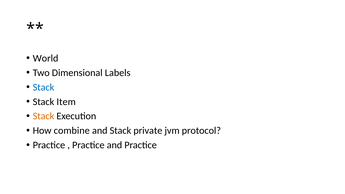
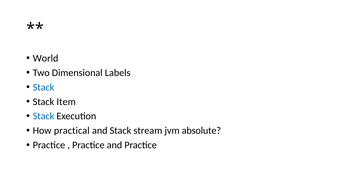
Stack at (44, 116) colour: orange -> blue
combine: combine -> practical
private: private -> stream
protocol: protocol -> absolute
